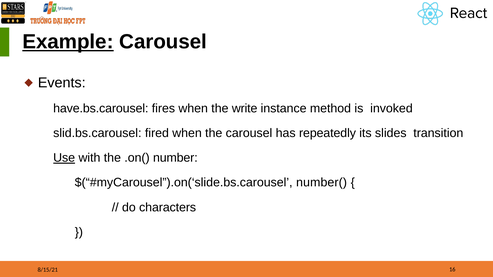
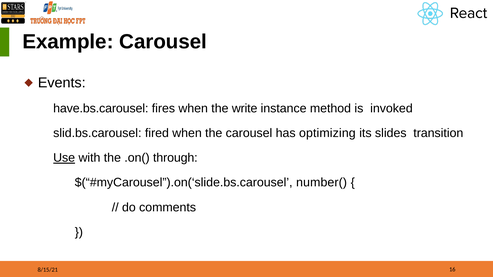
Example underline: present -> none
repeatedly: repeatedly -> optimizing
number: number -> through
characters: characters -> comments
